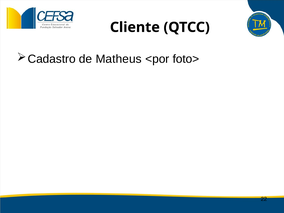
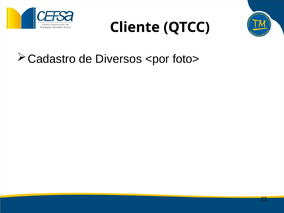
Matheus: Matheus -> Diversos
